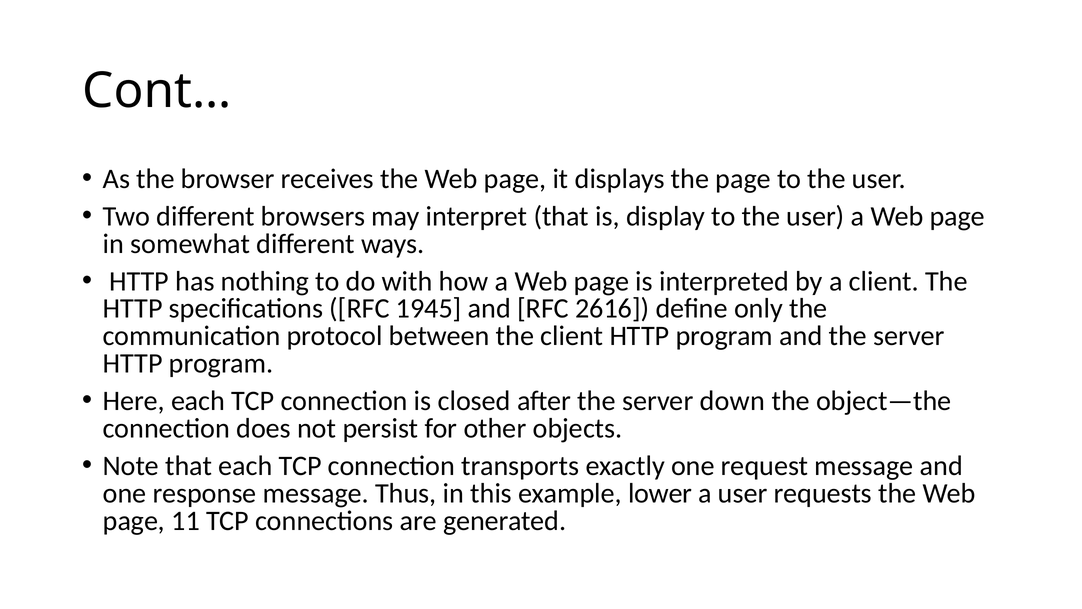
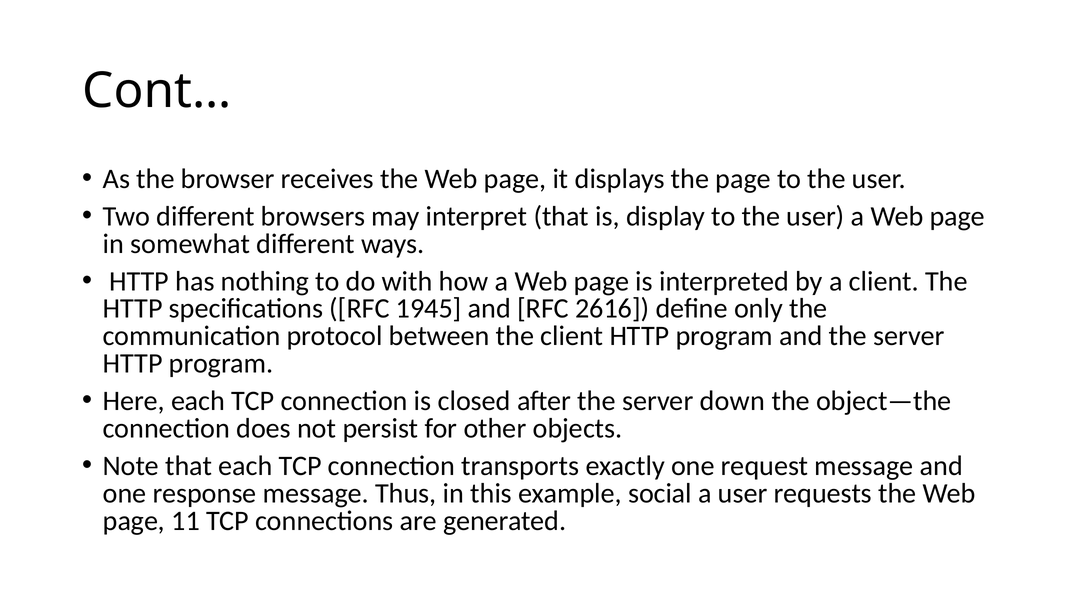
lower: lower -> social
